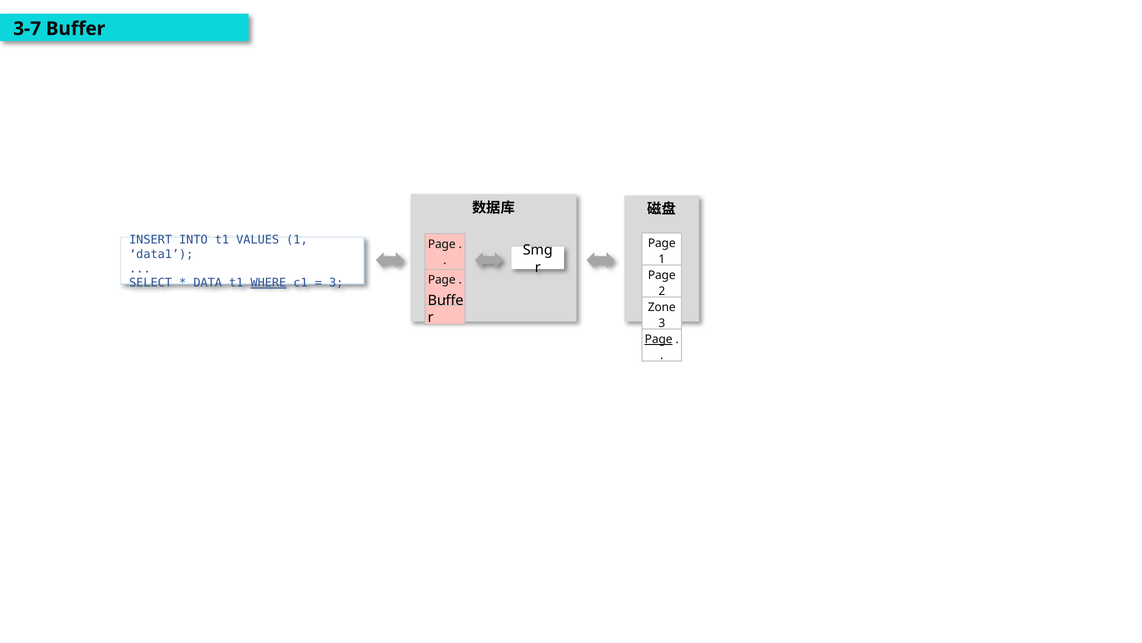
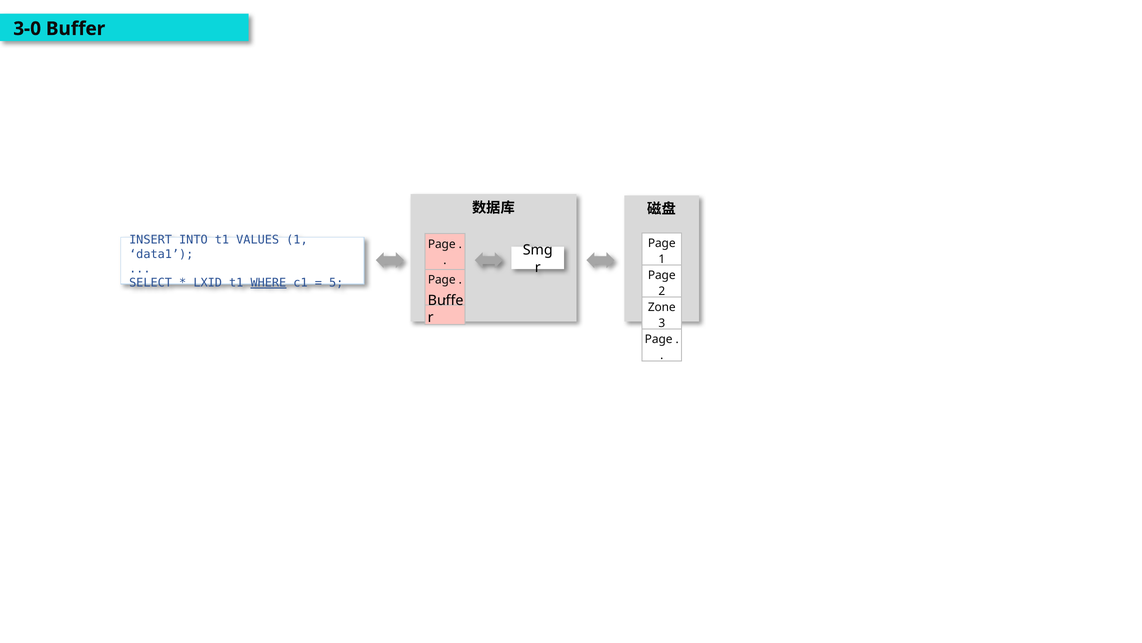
3-7: 3-7 -> 3-0
DATA: DATA -> LXID
3 at (336, 283): 3 -> 5
Page at (659, 339) underline: present -> none
